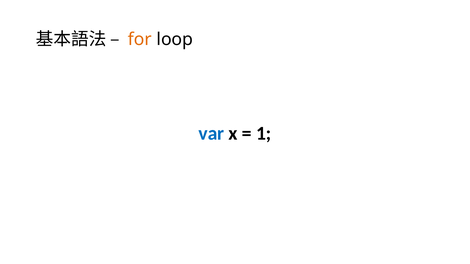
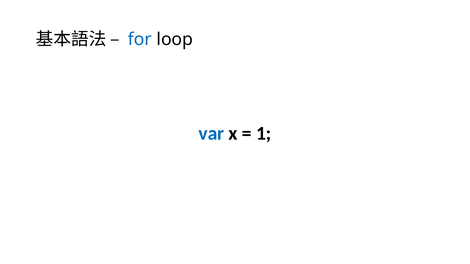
for colour: orange -> blue
